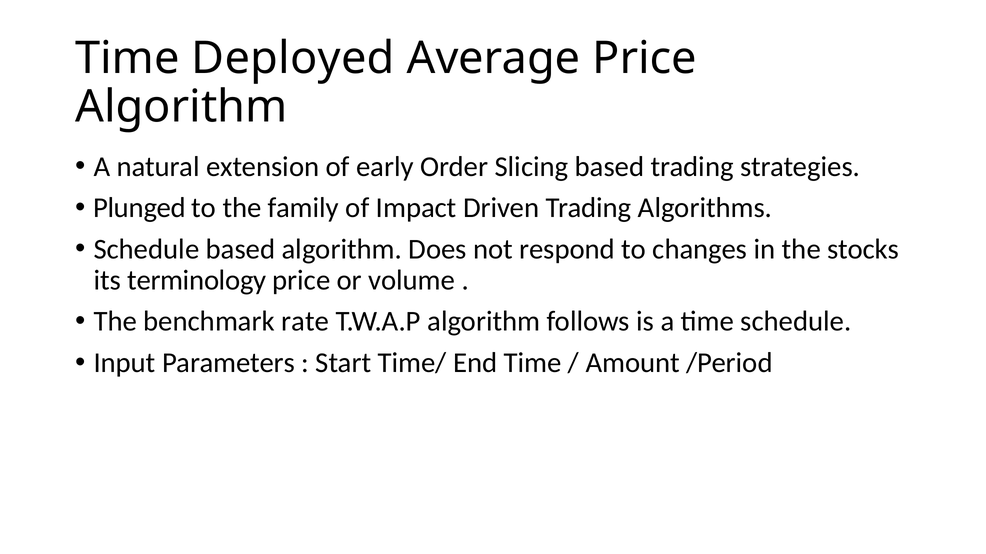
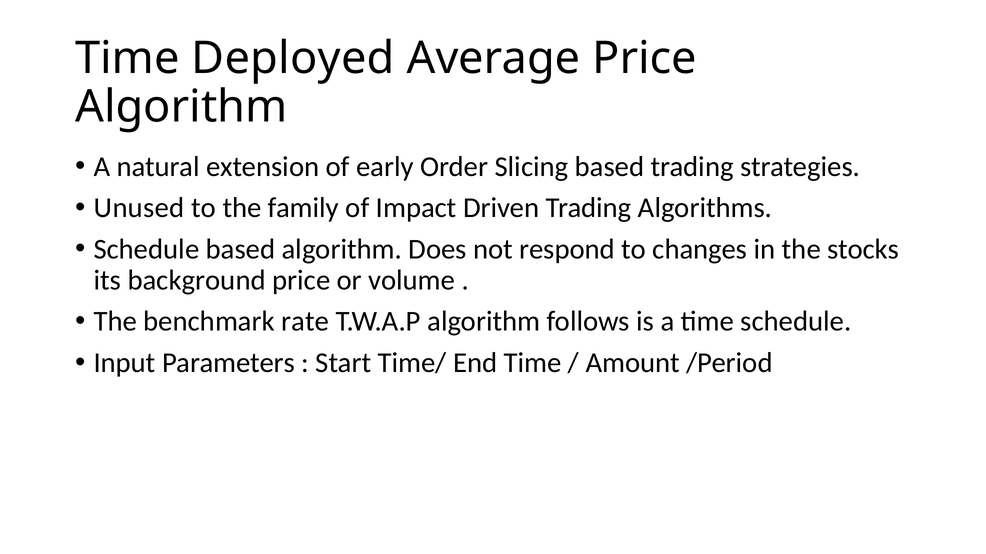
Plunged: Plunged -> Unused
terminology: terminology -> background
